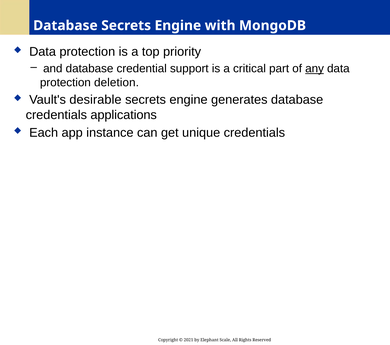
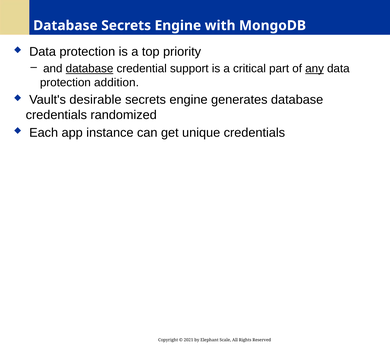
database at (90, 69) underline: none -> present
deletion: deletion -> addition
applications: applications -> randomized
